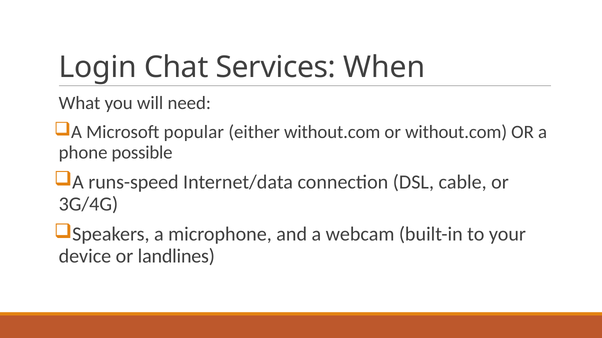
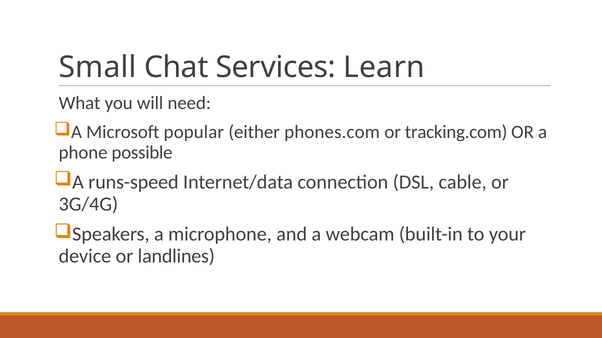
Login: Login -> Small
When: When -> Learn
either without.com: without.com -> phones.com
or without.com: without.com -> tracking.com
